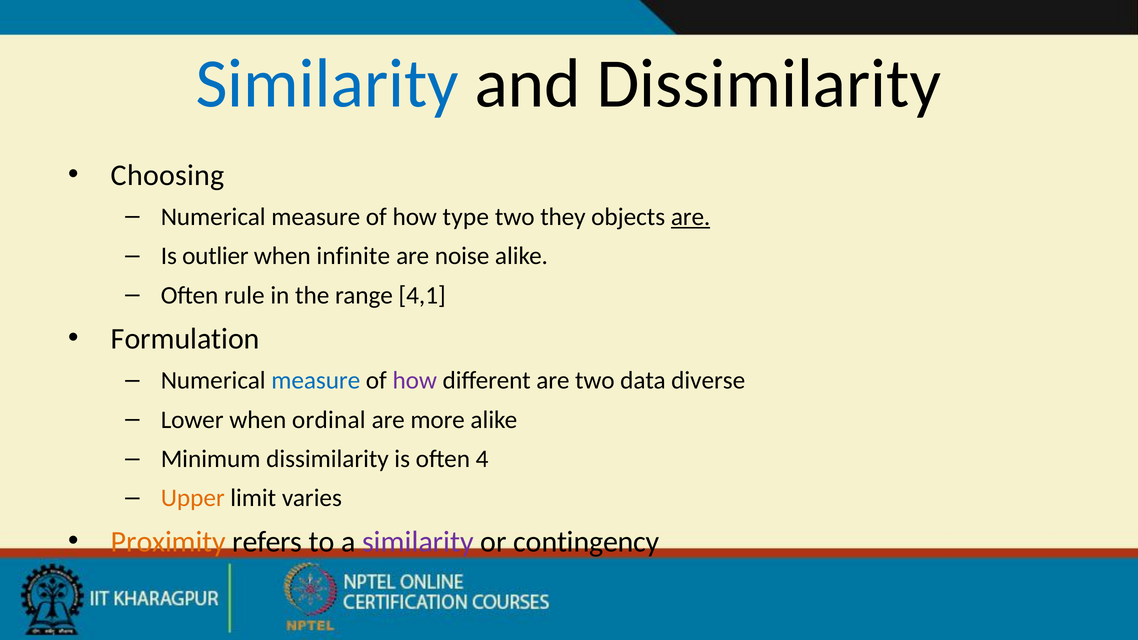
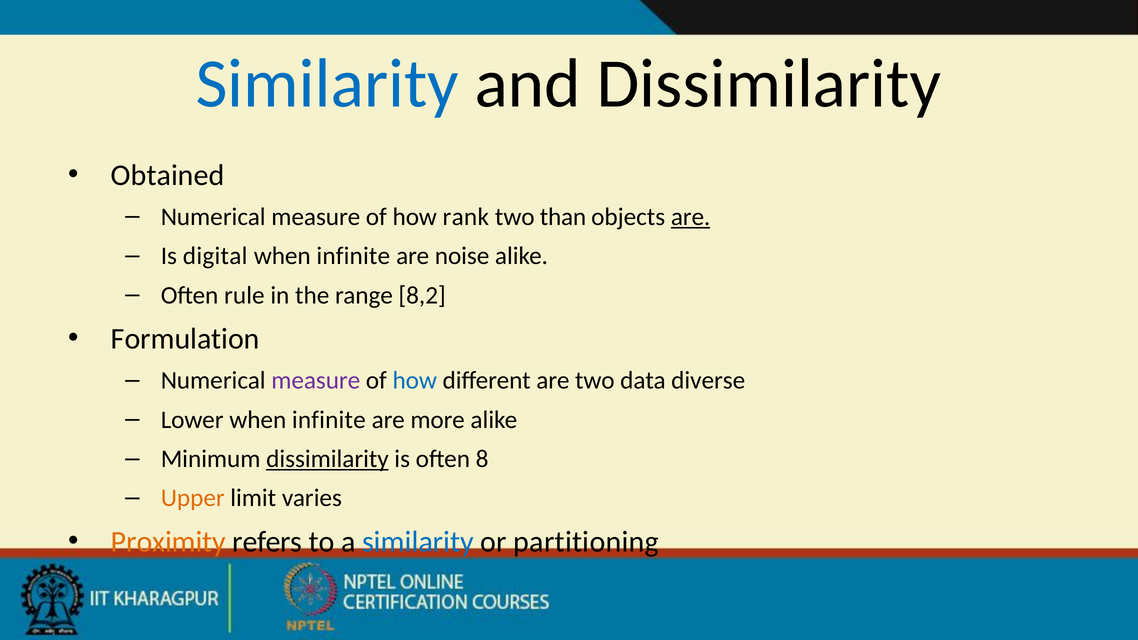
Choosing: Choosing -> Obtained
type: type -> rank
they: they -> than
outlier: outlier -> digital
4,1: 4,1 -> 8,2
measure at (316, 381) colour: blue -> purple
how at (415, 381) colour: purple -> blue
Lower when ordinal: ordinal -> infinite
dissimilarity at (327, 459) underline: none -> present
4: 4 -> 8
similarity at (418, 542) colour: purple -> blue
contingency: contingency -> partitioning
